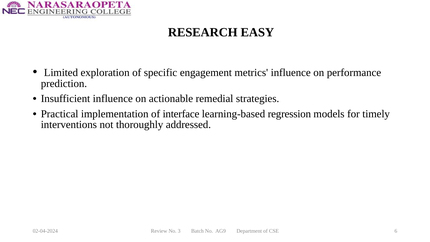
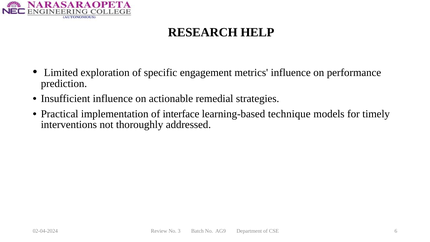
EASY: EASY -> HELP
regression: regression -> technique
